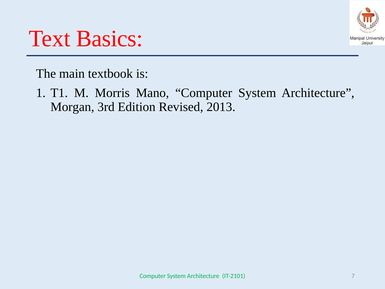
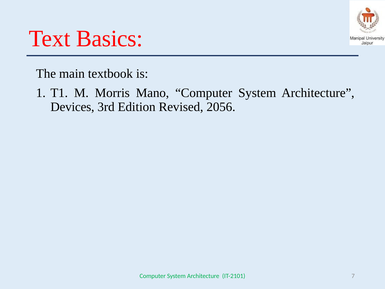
Morgan: Morgan -> Devices
2013: 2013 -> 2056
